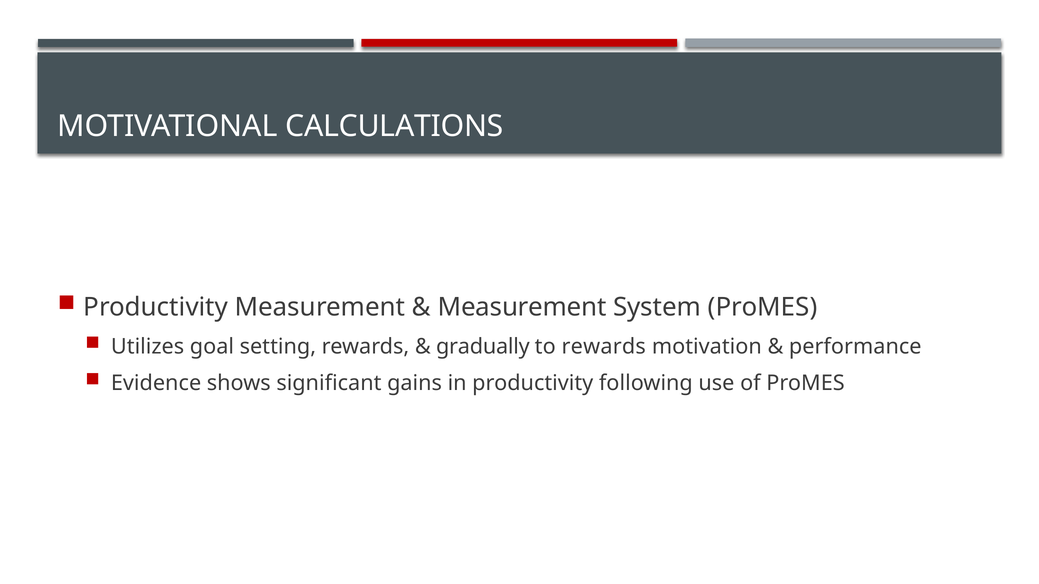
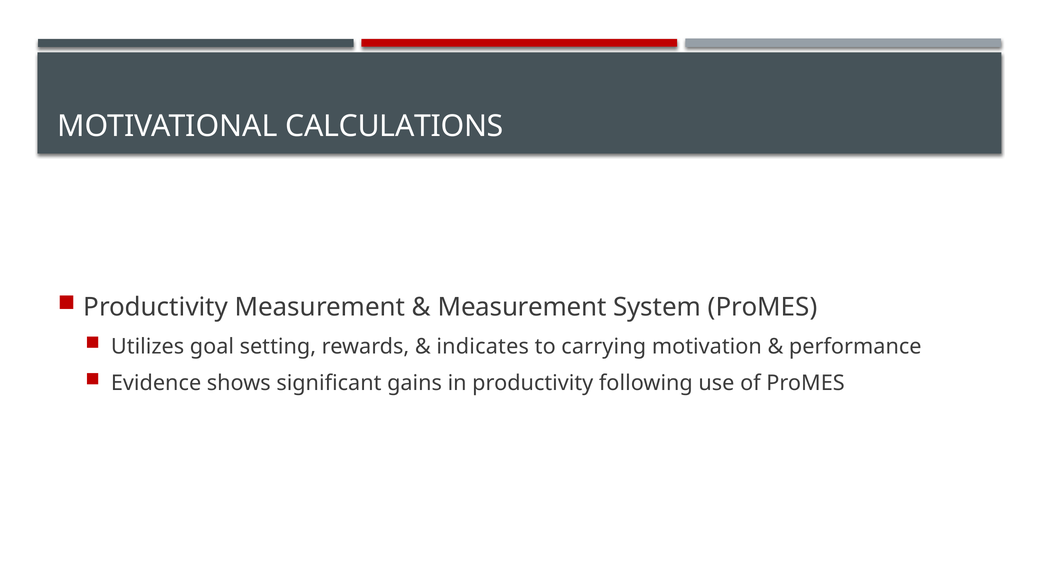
gradually: gradually -> indicates
to rewards: rewards -> carrying
